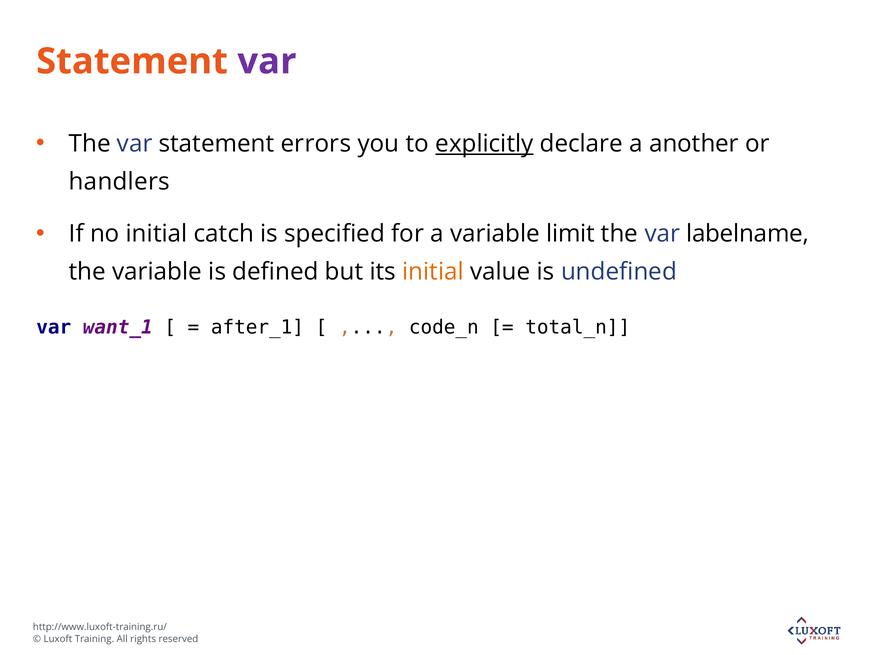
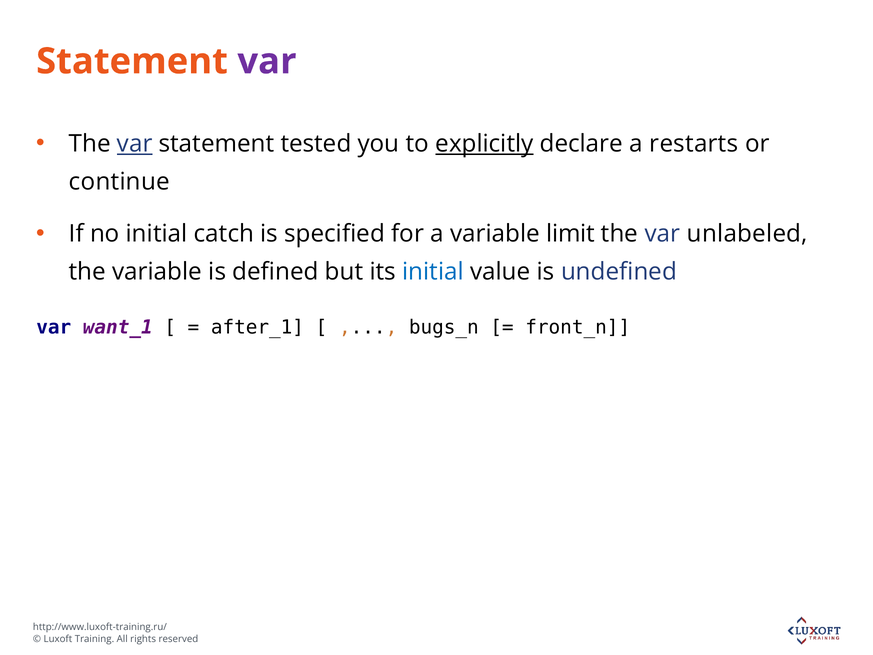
var at (135, 144) underline: none -> present
errors: errors -> tested
another: another -> restarts
handlers: handlers -> continue
labelname: labelname -> unlabeled
initial at (433, 272) colour: orange -> blue
code_n: code_n -> bugs_n
total_n: total_n -> front_n
